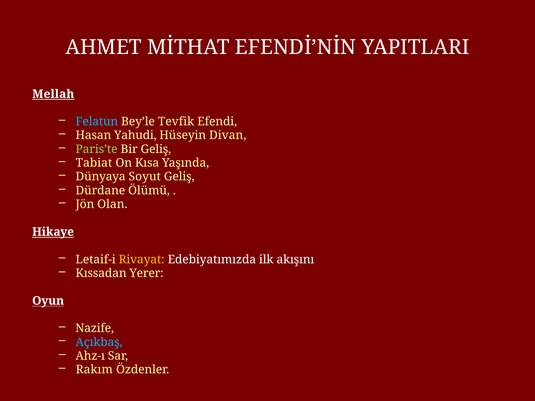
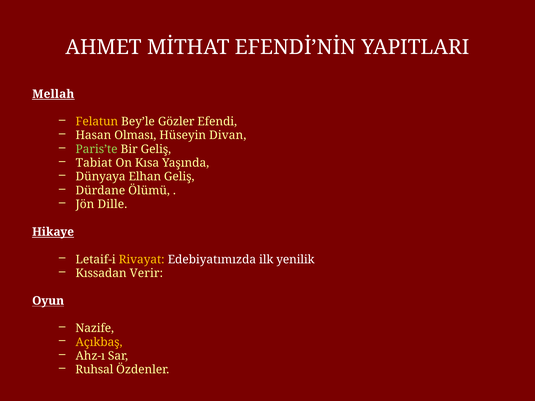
Felatun colour: light blue -> yellow
Tevfik: Tevfik -> Gözler
Yahudi: Yahudi -> Olması
Soyut: Soyut -> Elhan
Olan: Olan -> Dille
akışını: akışını -> yenilik
Yerer: Yerer -> Verir
Açıkbaş colour: light blue -> yellow
Rakım: Rakım -> Ruhsal
